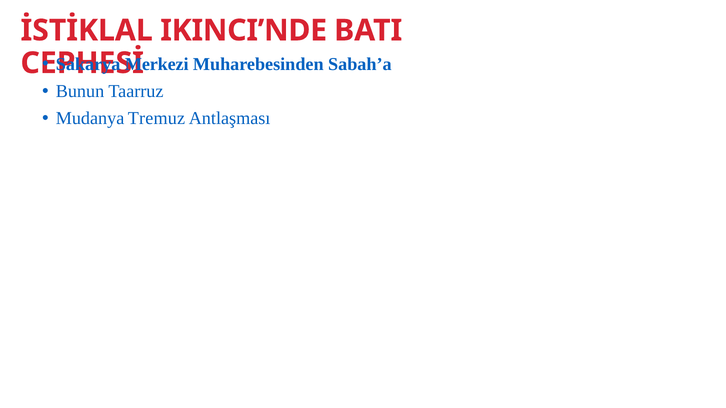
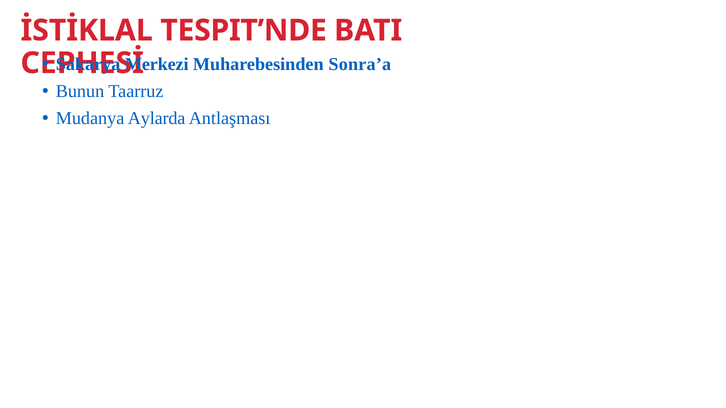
IKINCI’NDE: IKINCI’NDE -> TESPIT’NDE
Sabah’a: Sabah’a -> Sonra’a
Tremuz: Tremuz -> Aylarda
